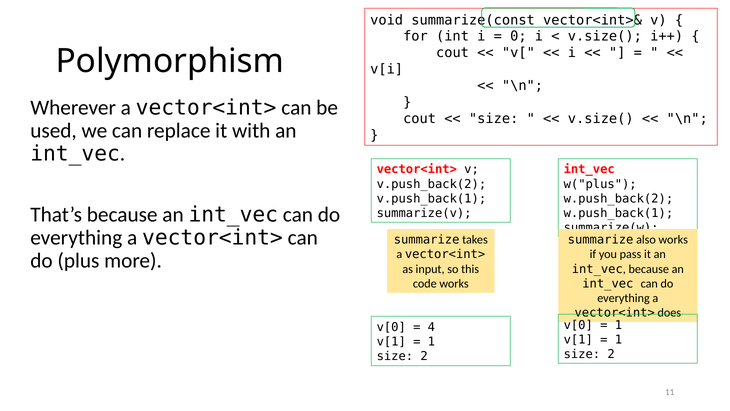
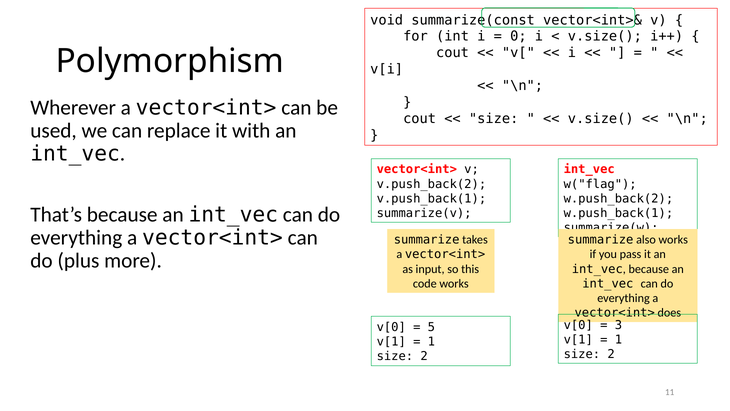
w("plus: w("plus -> w("flag
1 at (618, 325): 1 -> 3
4: 4 -> 5
